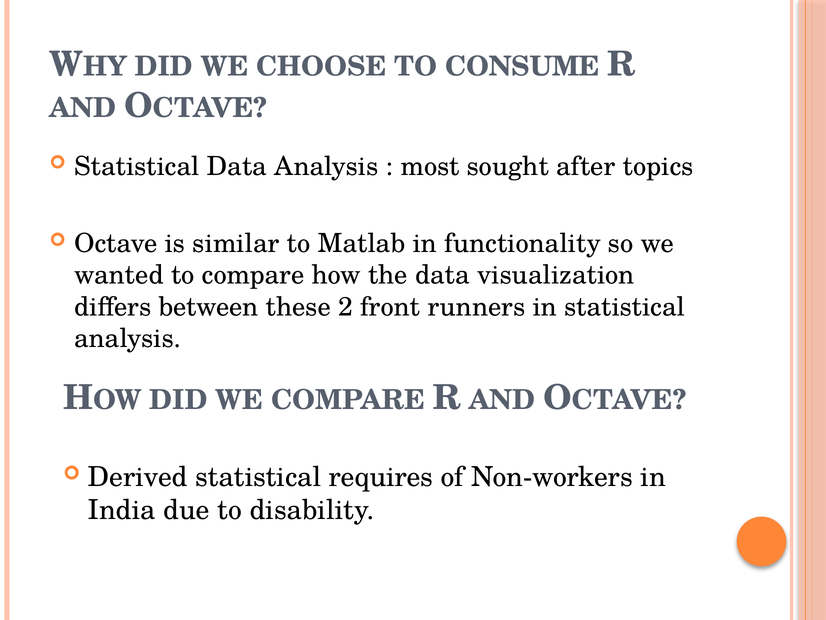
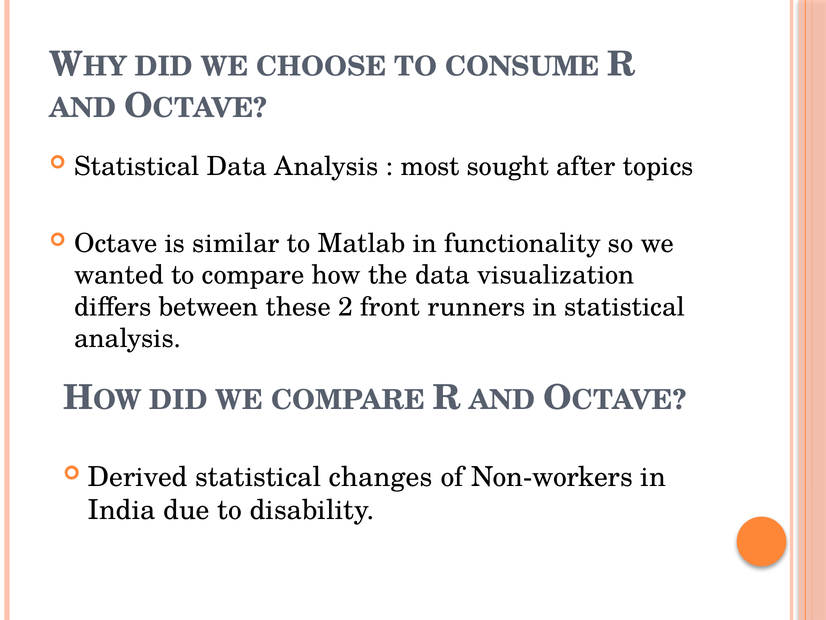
requires: requires -> changes
